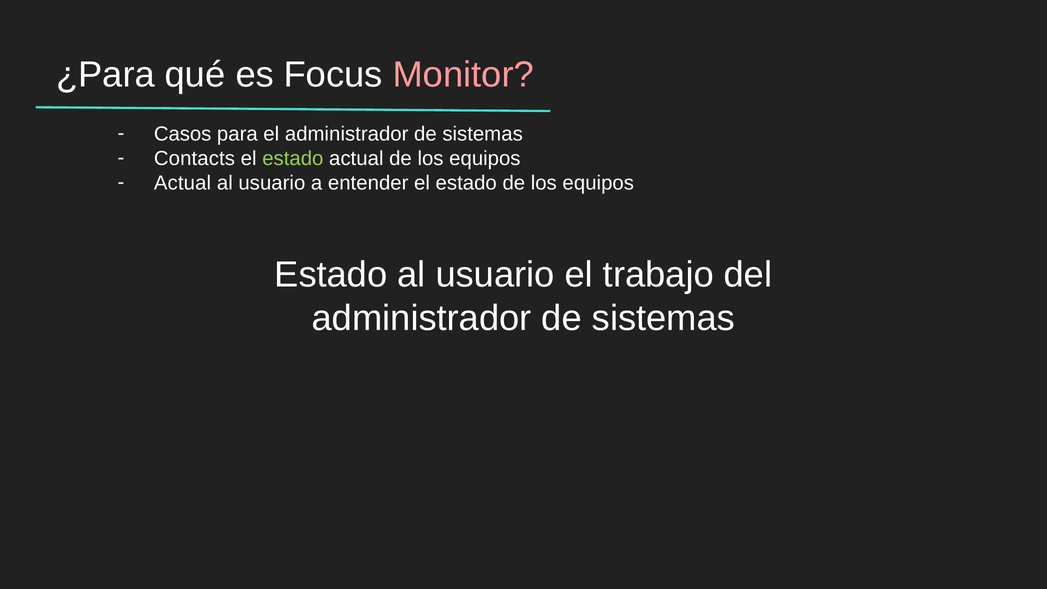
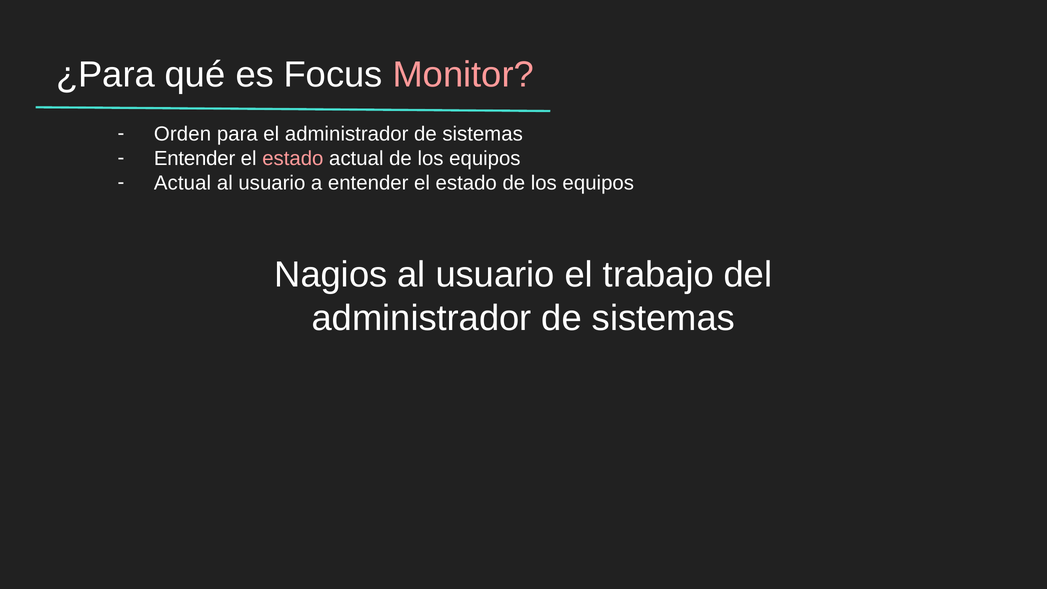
Casos: Casos -> Orden
Contacts at (194, 158): Contacts -> Entender
estado at (293, 158) colour: light green -> pink
Estado at (331, 275): Estado -> Nagios
